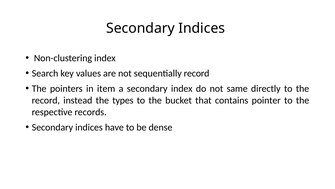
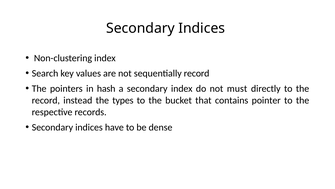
item: item -> hash
same: same -> must
